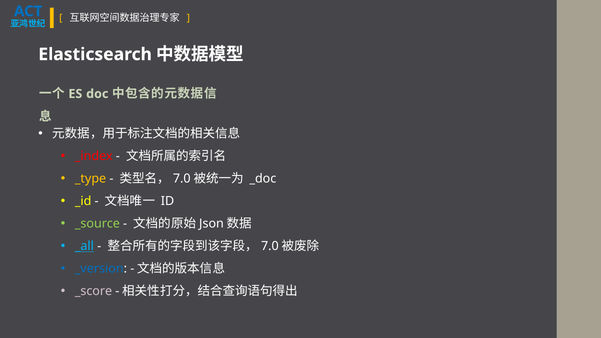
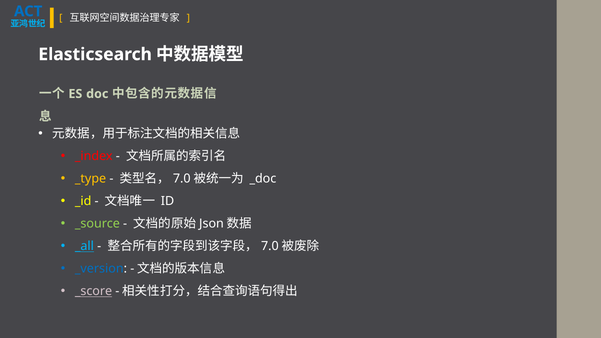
_score underline: none -> present
